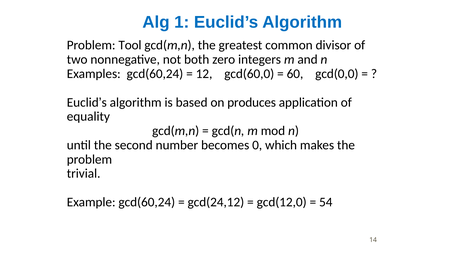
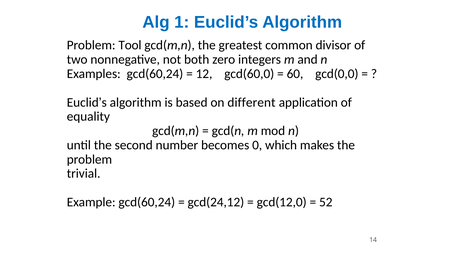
produces: produces -> different
54: 54 -> 52
